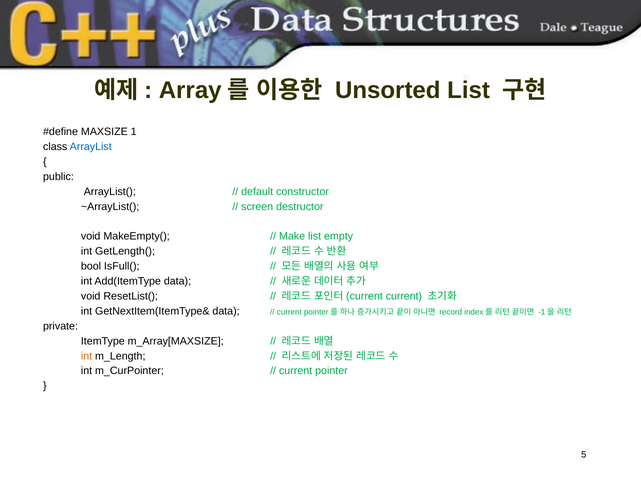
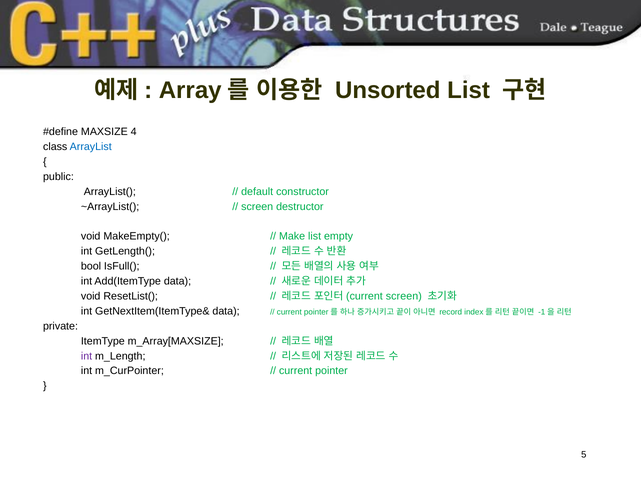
1: 1 -> 4
current at (404, 297): current -> screen
int at (87, 357) colour: orange -> purple
